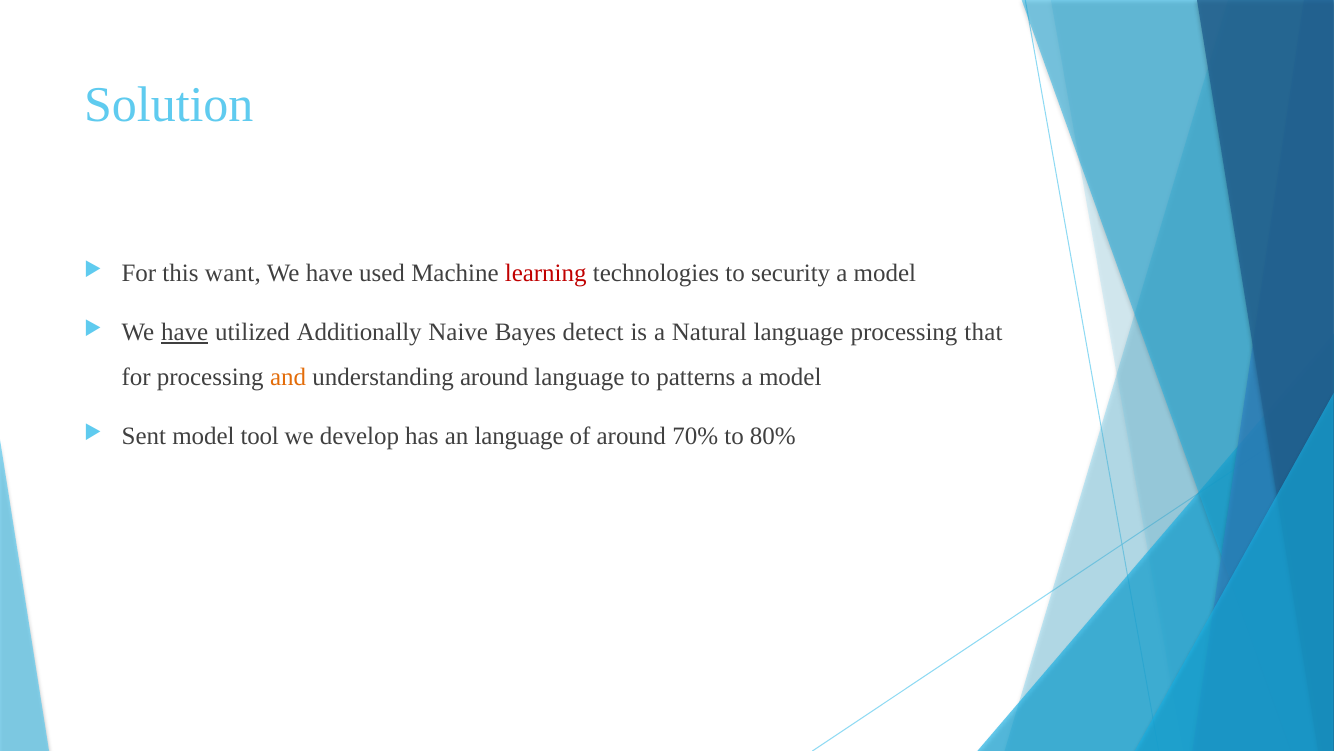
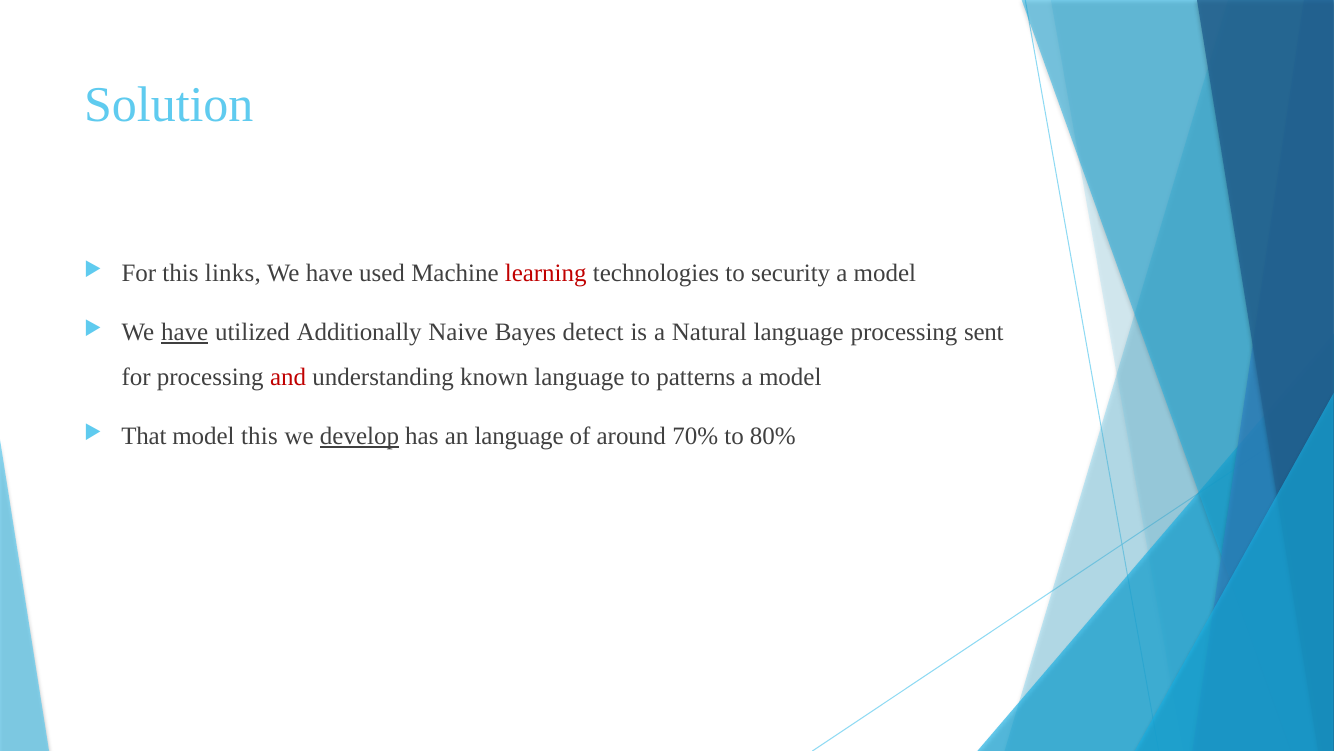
want: want -> links
that: that -> sent
and colour: orange -> red
understanding around: around -> known
Sent: Sent -> That
model tool: tool -> this
develop underline: none -> present
